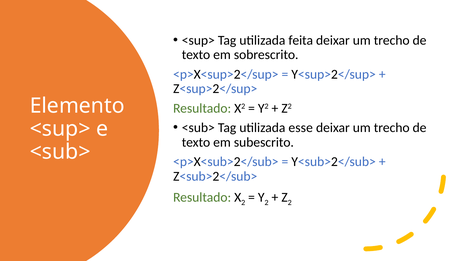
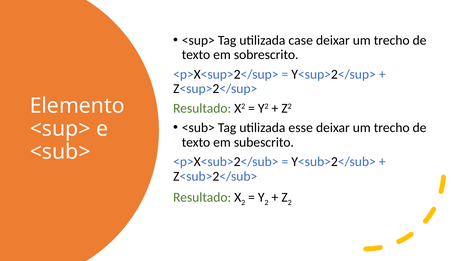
feita: feita -> case
